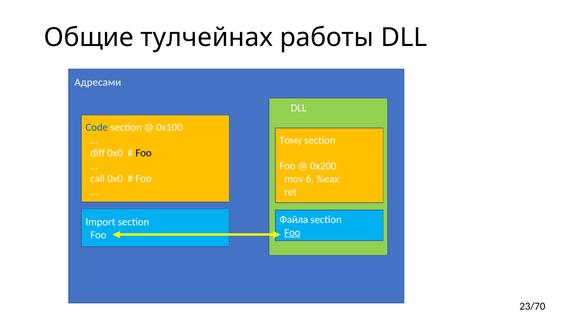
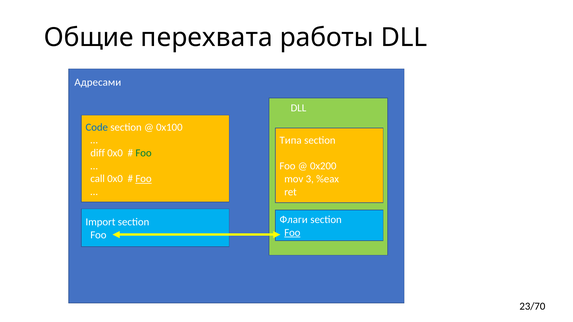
тулчейнах: тулчейнах -> перехвата
Тому: Тому -> Типа
Foo at (144, 153) colour: black -> green
Foo at (144, 179) underline: none -> present
6: 6 -> 3
Файла: Файла -> Флаги
